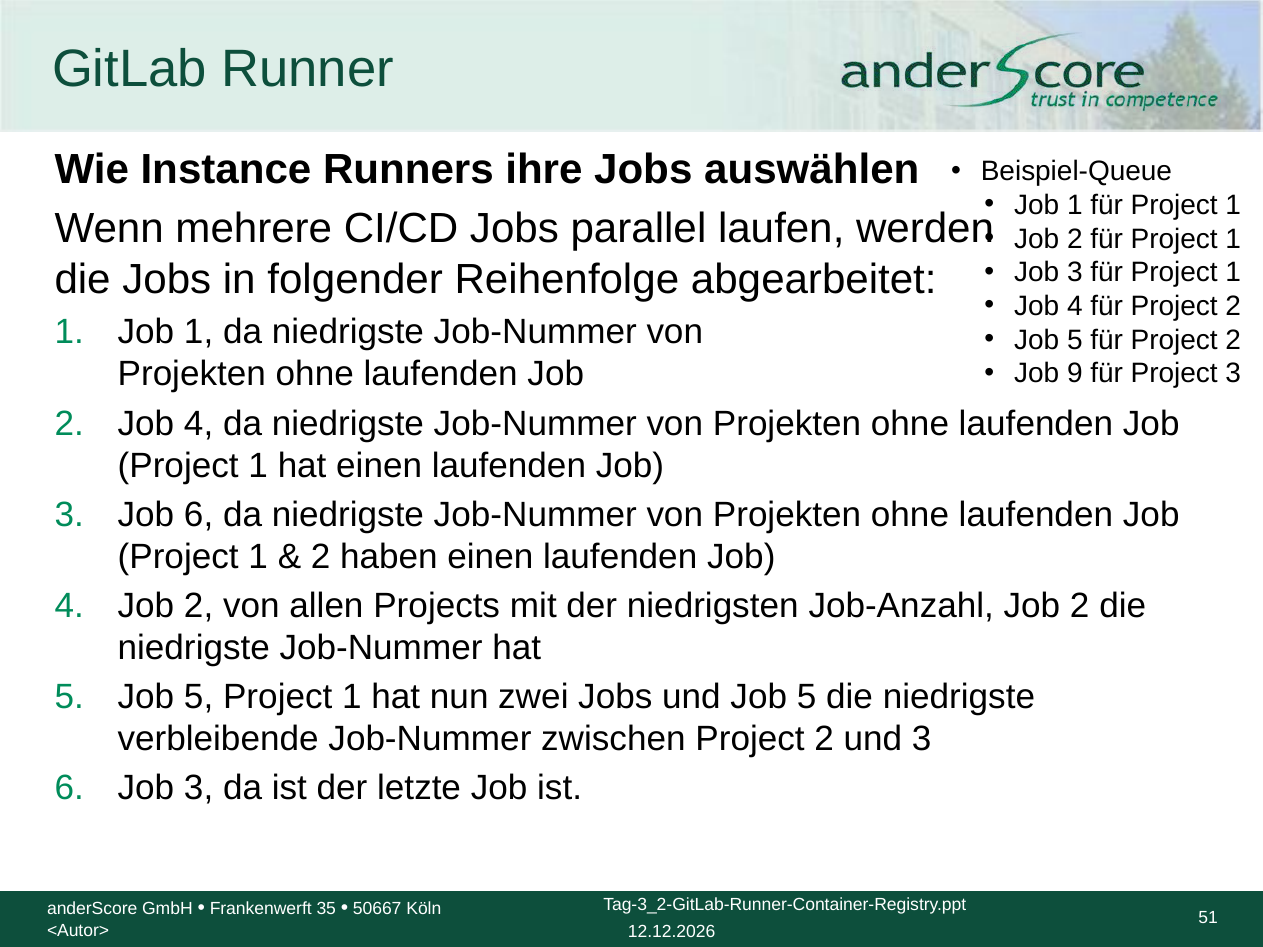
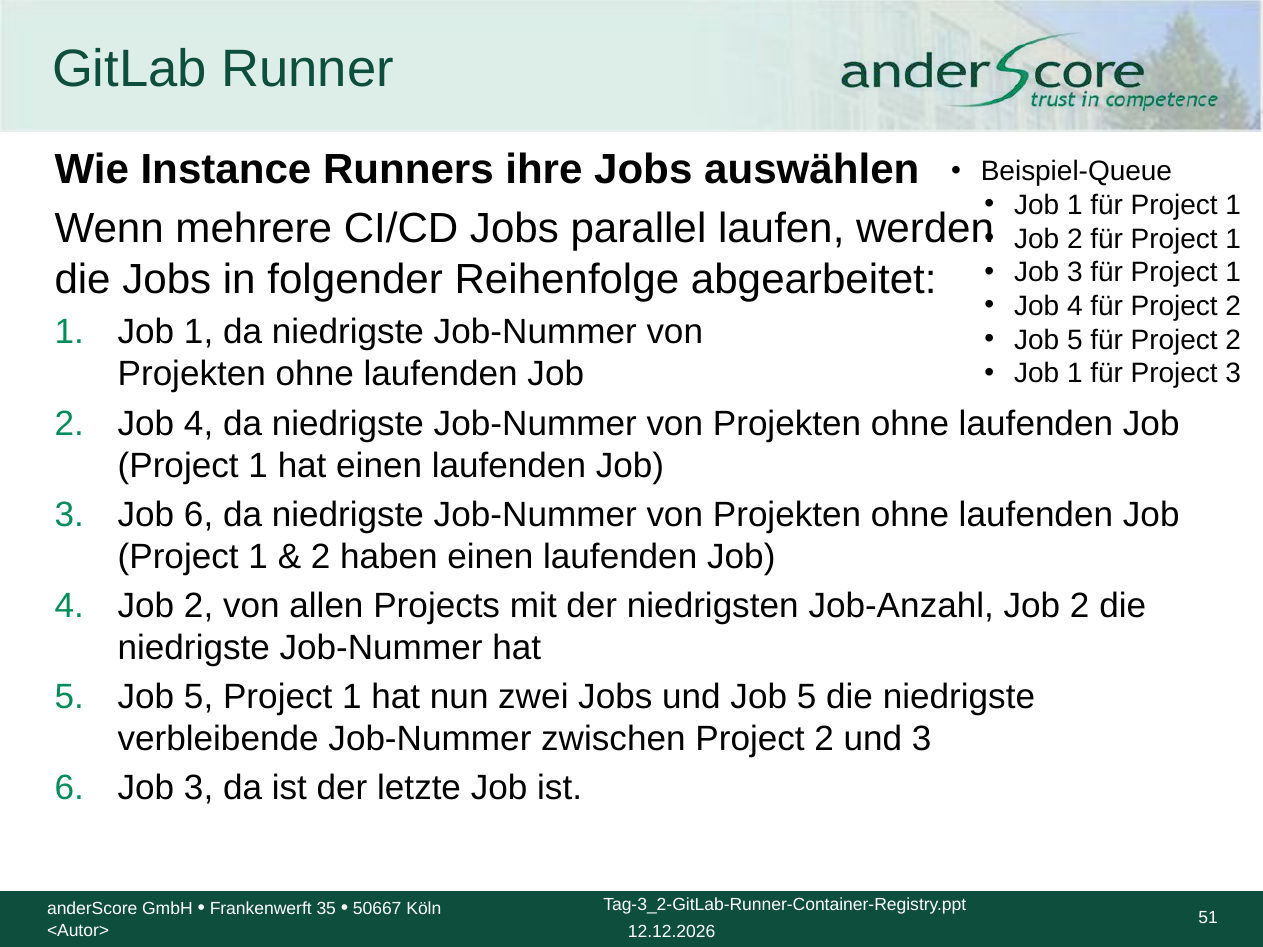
9 at (1075, 374): 9 -> 1
